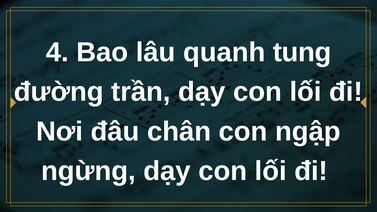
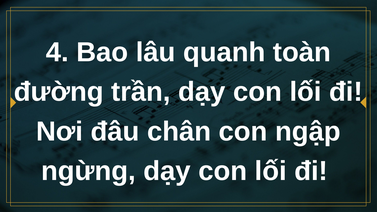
tung: tung -> toàn
